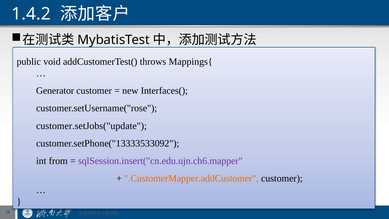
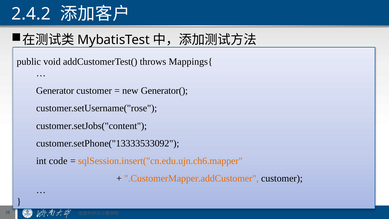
1.4.2: 1.4.2 -> 2.4.2
Interfaces(: Interfaces( -> Generator(
customer.setJobs("update: customer.setJobs("update -> customer.setJobs("content
from: from -> code
sqlSession.insert("cn.edu.ujn.ch6.mapper colour: purple -> orange
